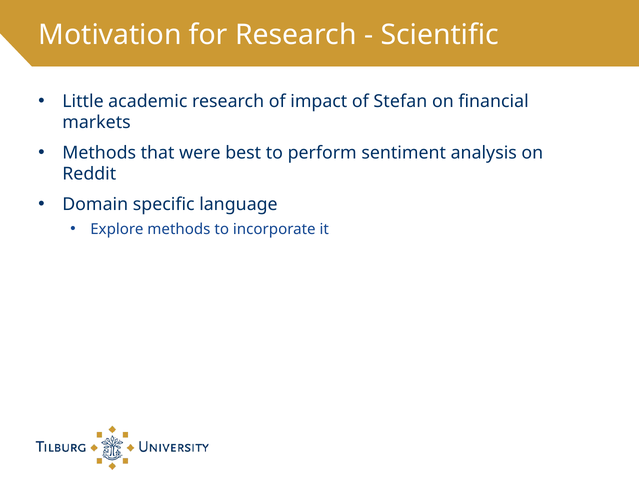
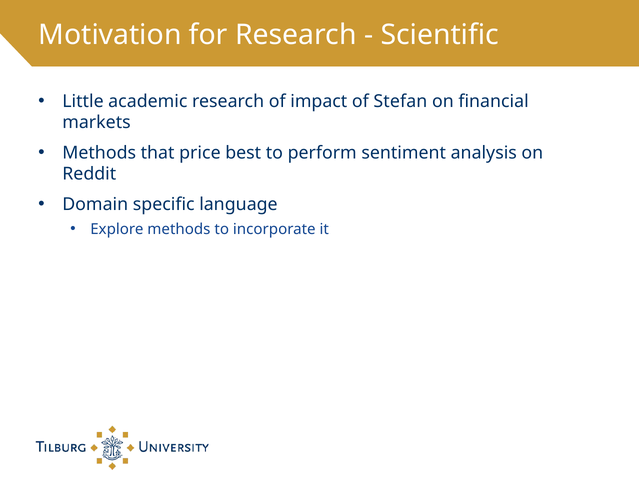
were: were -> price
